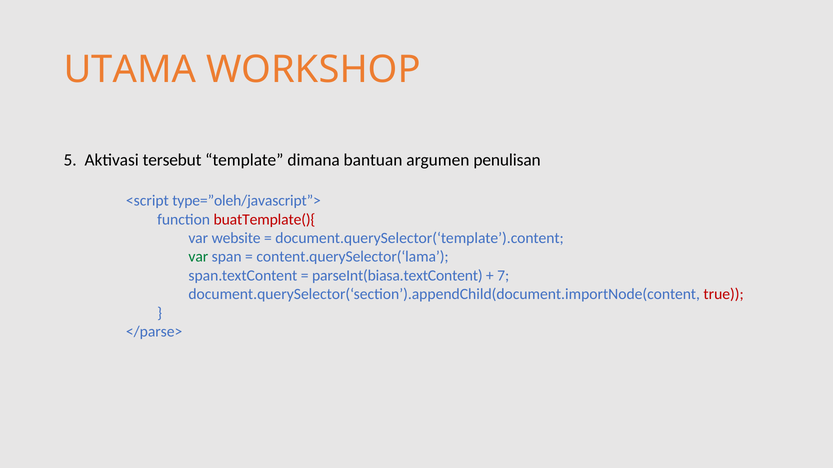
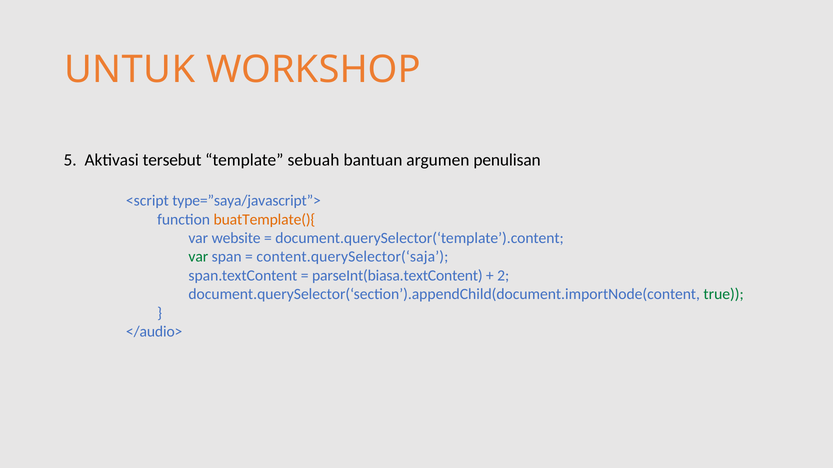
UTAMA: UTAMA -> UNTUK
dimana: dimana -> sebuah
type=”oleh/javascript”>: type=”oleh/javascript”> -> type=”saya/javascript”>
buatTemplate(){ colour: red -> orange
content.querySelector(‘lama: content.querySelector(‘lama -> content.querySelector(‘saja
7: 7 -> 2
true colour: red -> green
</parse>: </parse> -> </audio>
